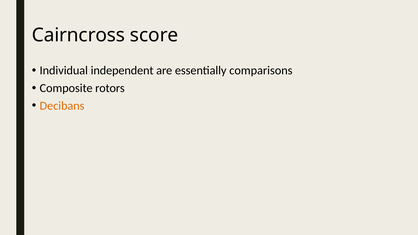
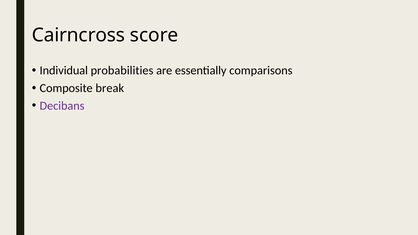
independent: independent -> probabilities
rotors: rotors -> break
Decibans colour: orange -> purple
